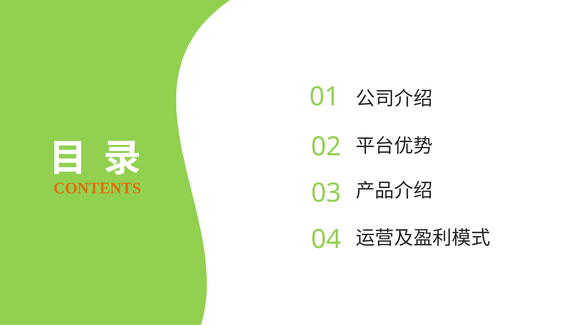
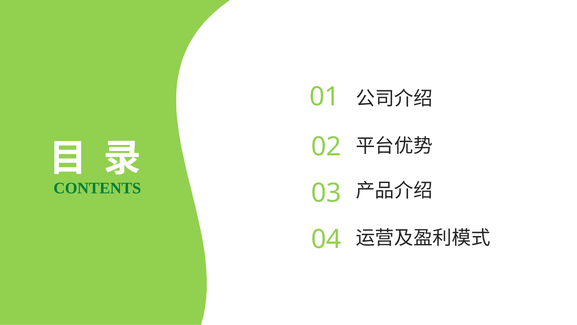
CONTENTS colour: orange -> green
